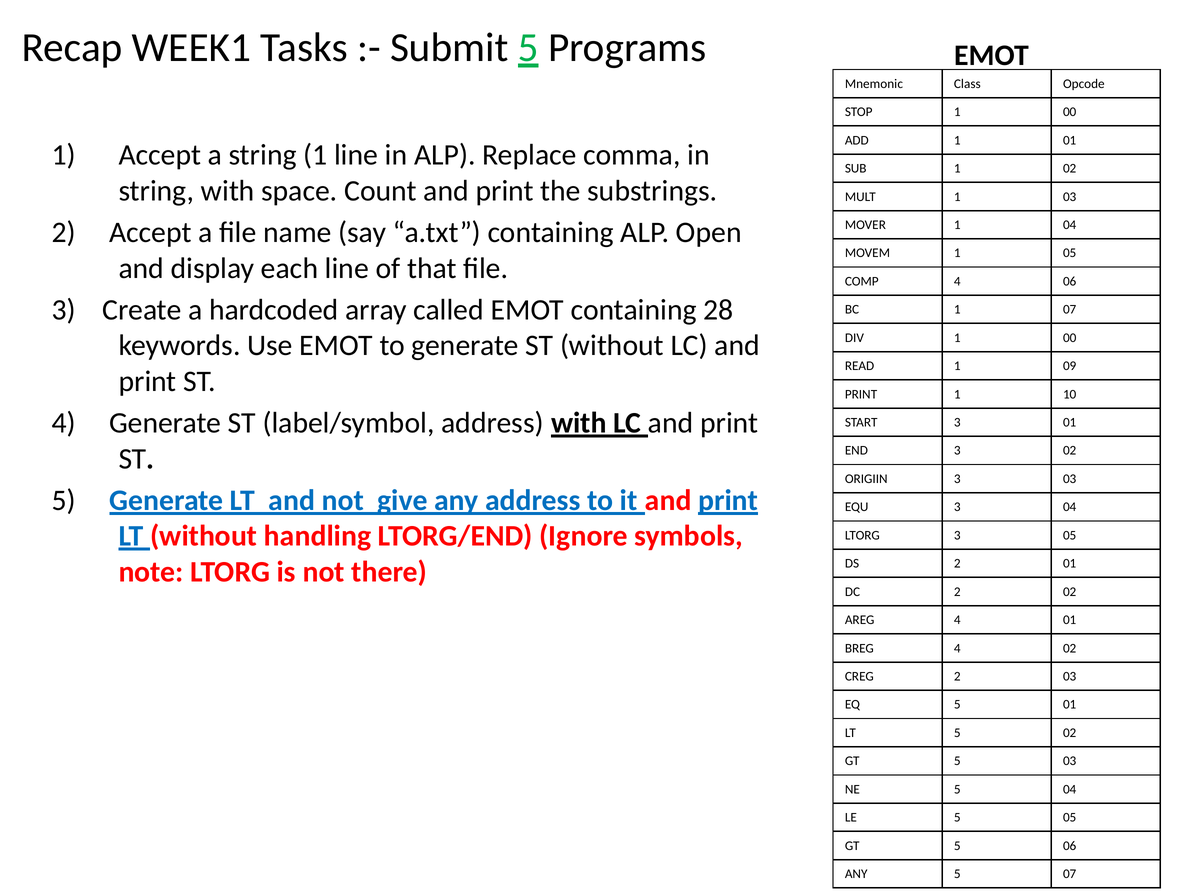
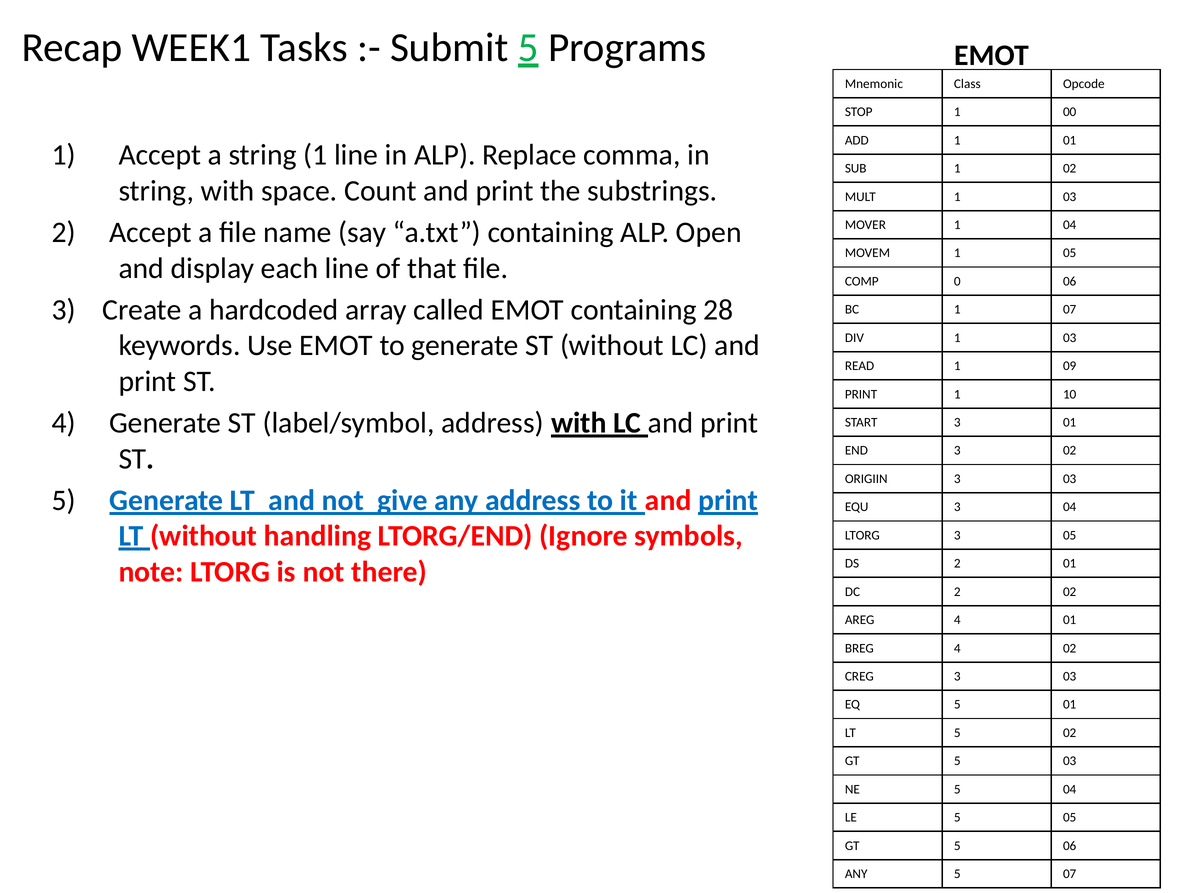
COMP 4: 4 -> 0
DIV 1 00: 00 -> 03
CREG 2: 2 -> 3
